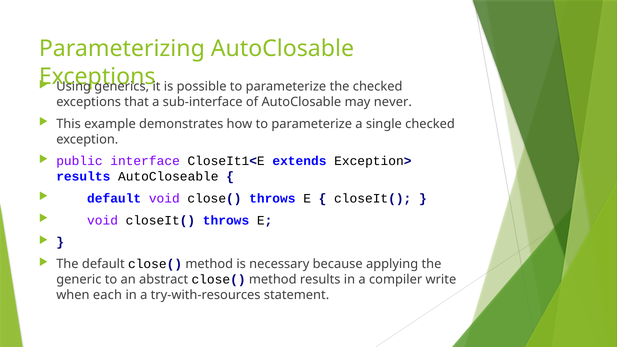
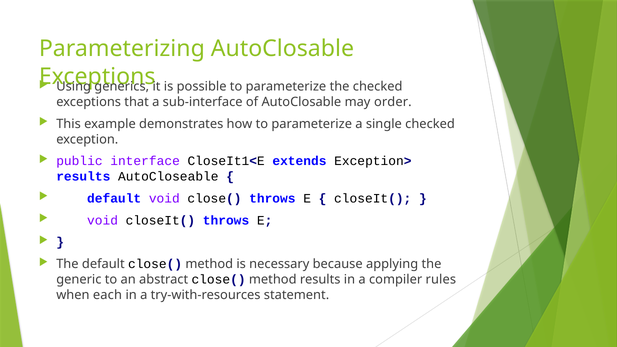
never: never -> order
write: write -> rules
